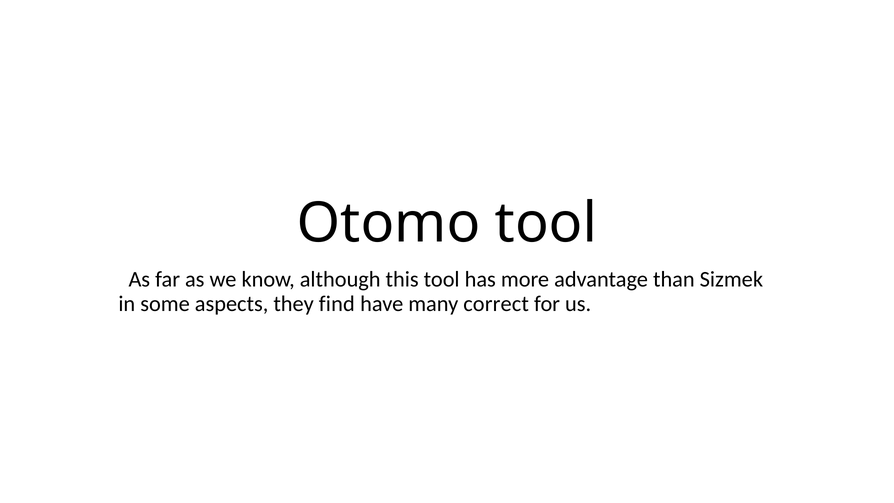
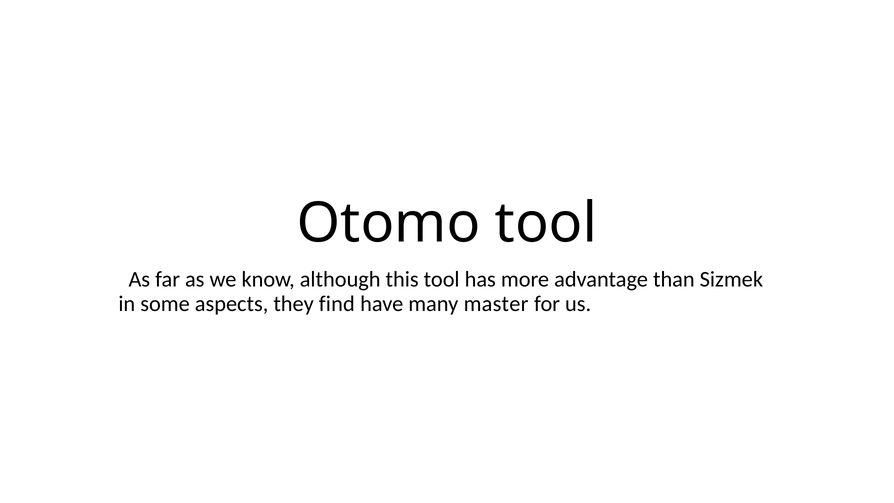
correct: correct -> master
